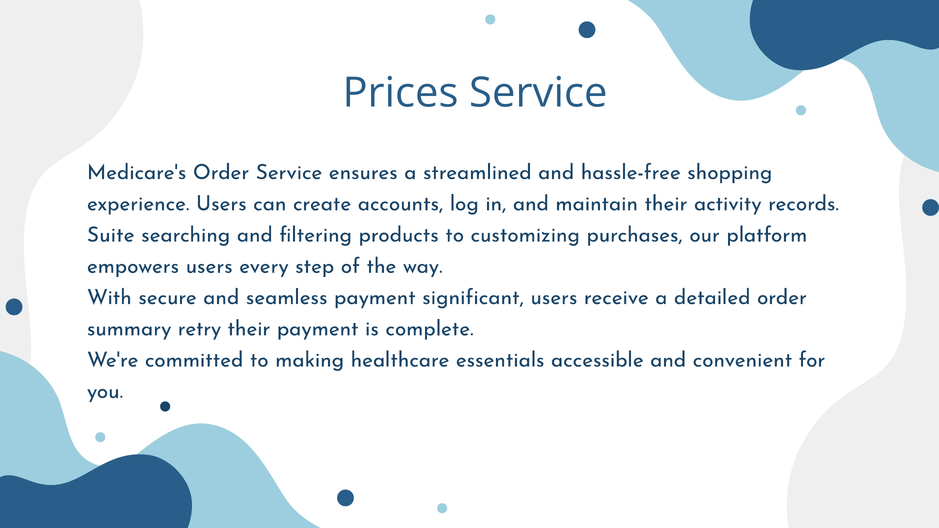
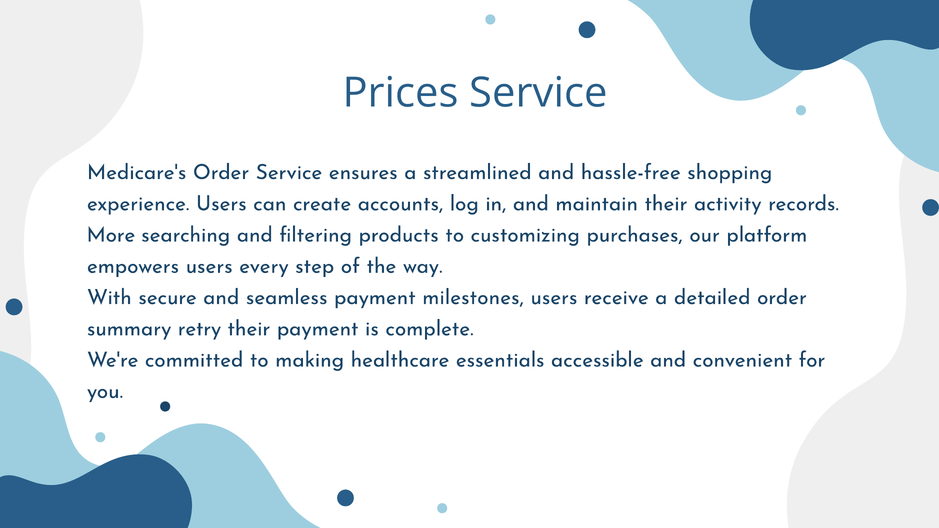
Suite: Suite -> More
significant: significant -> milestones
